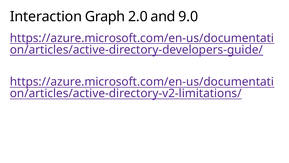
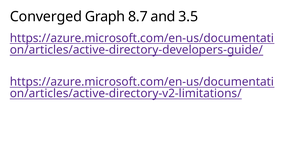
Interaction: Interaction -> Converged
2.0: 2.0 -> 8.7
9.0: 9.0 -> 3.5
